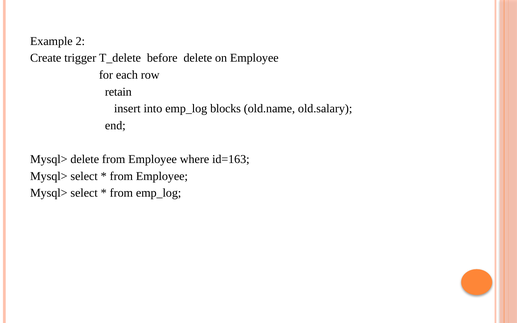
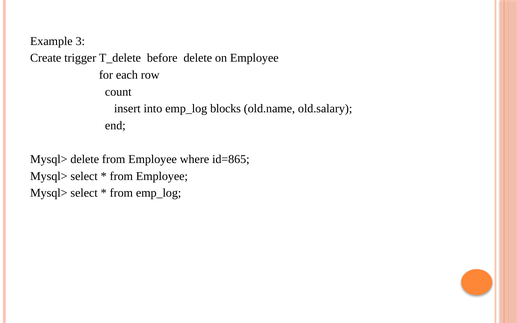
2: 2 -> 3
retain: retain -> count
id=163: id=163 -> id=865
